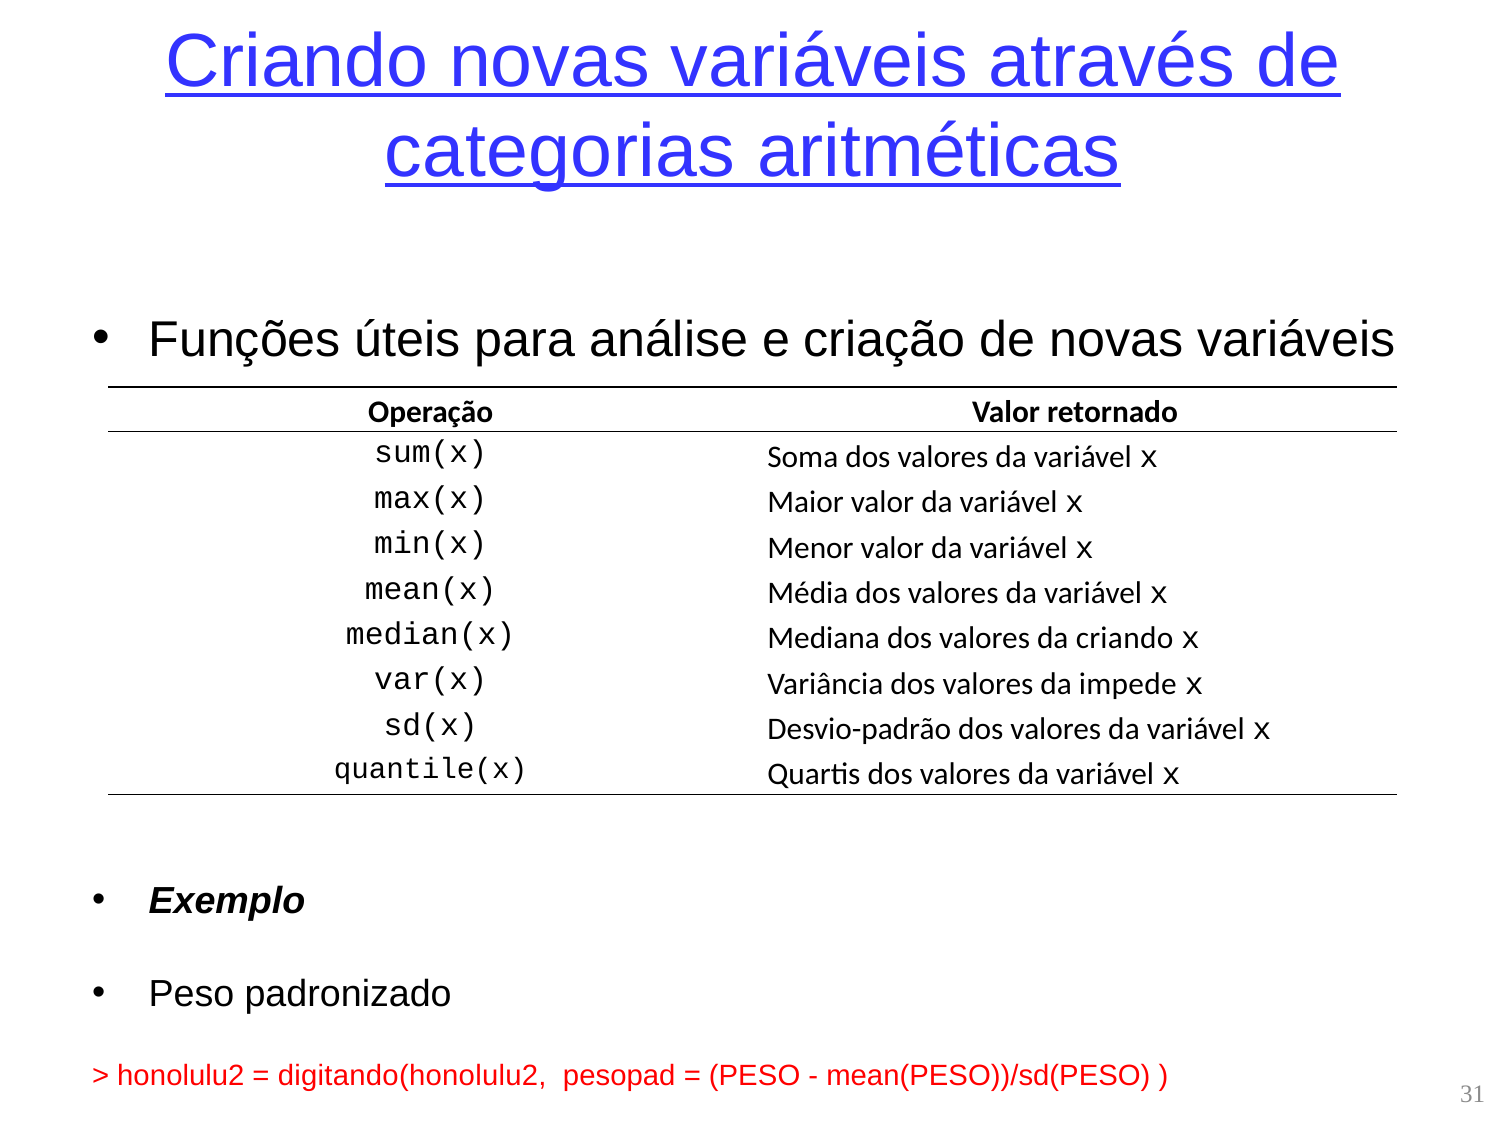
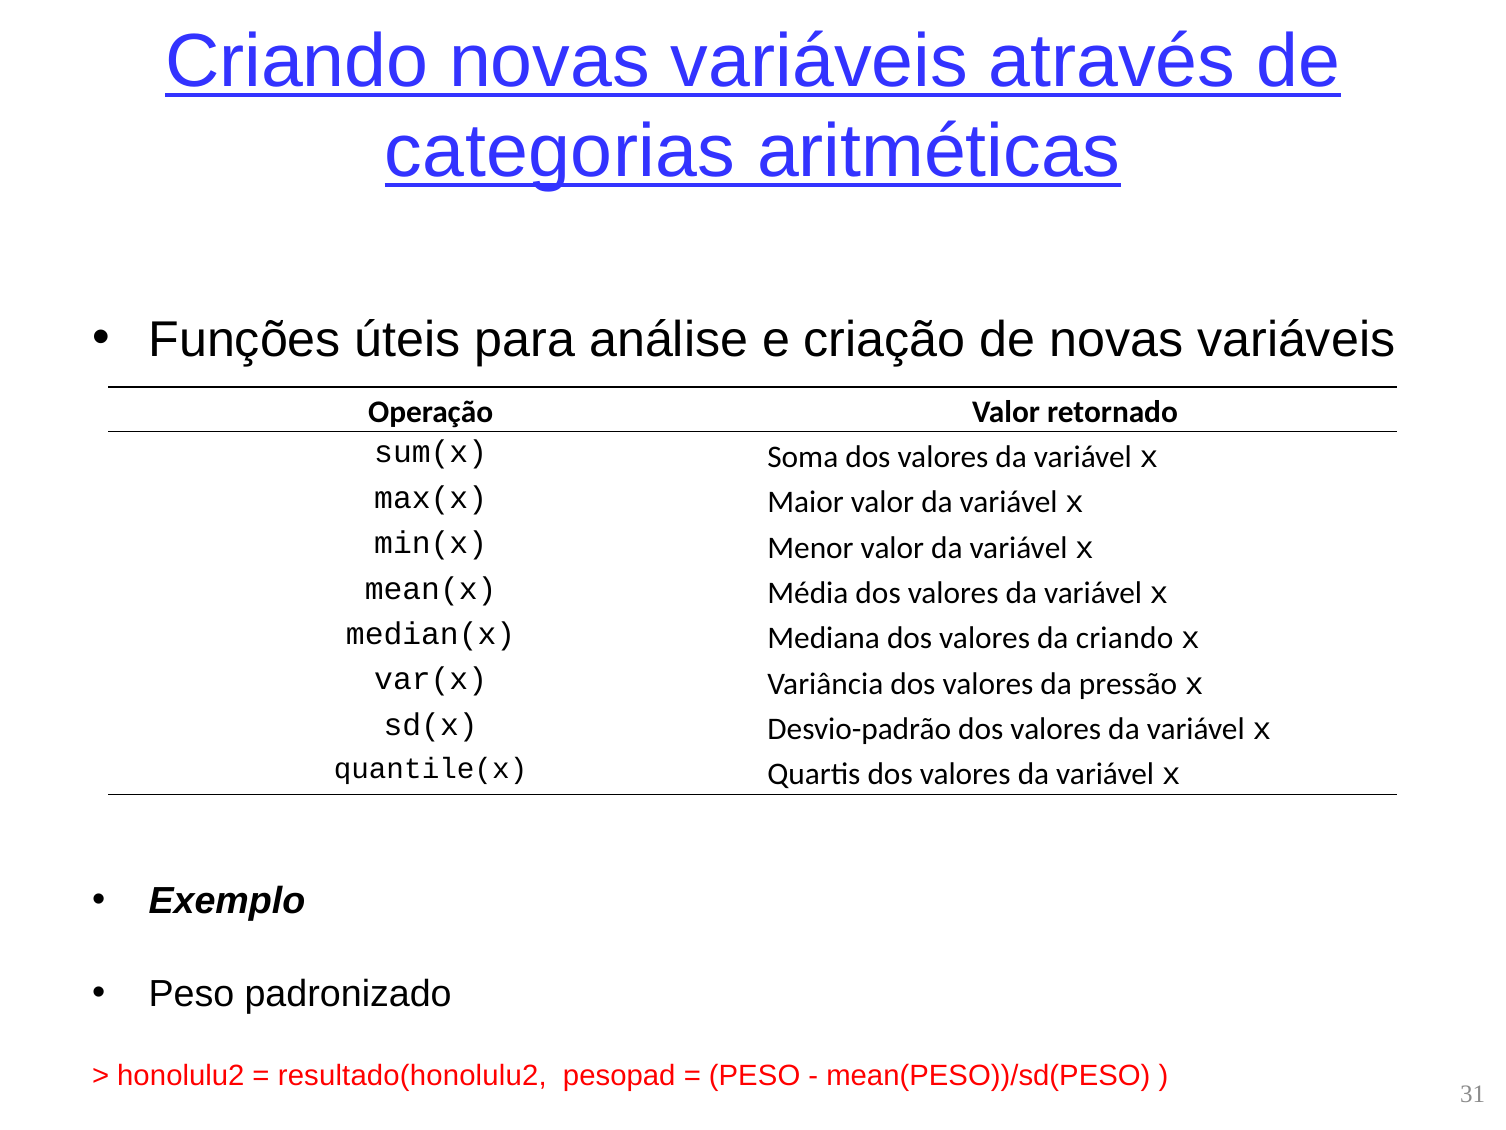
impede: impede -> pressão
digitando(honolulu2: digitando(honolulu2 -> resultado(honolulu2
